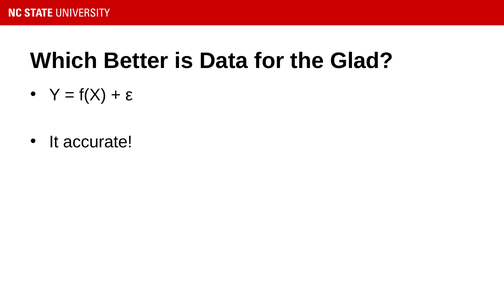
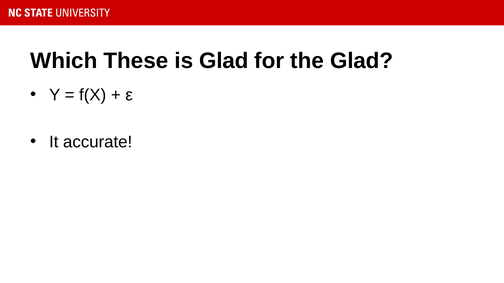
Better: Better -> These
is Data: Data -> Glad
